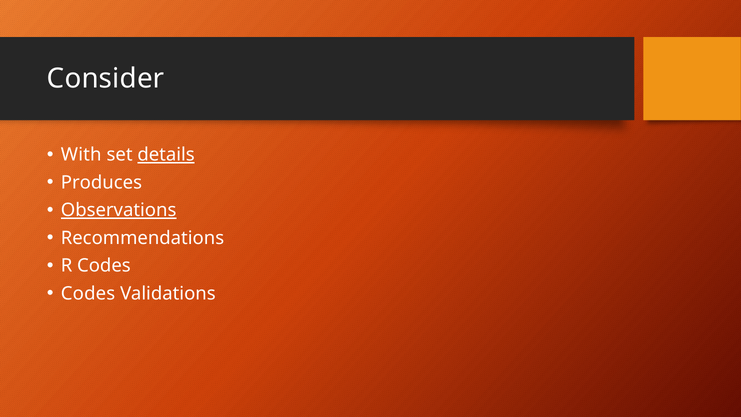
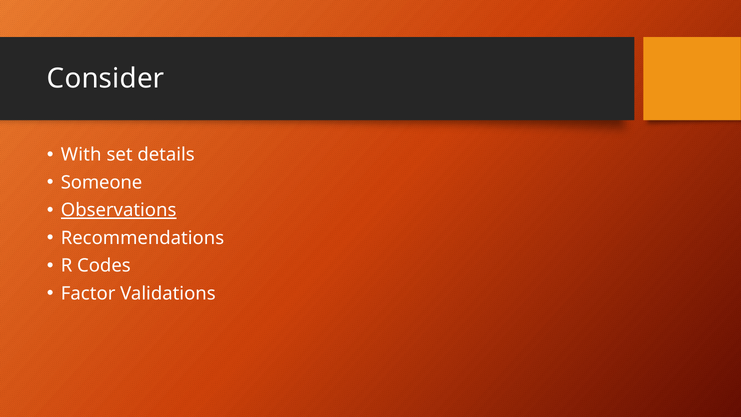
details underline: present -> none
Produces: Produces -> Someone
Codes at (88, 293): Codes -> Factor
